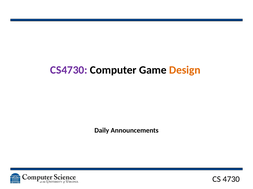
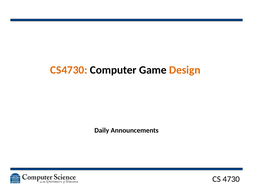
CS4730 colour: purple -> orange
